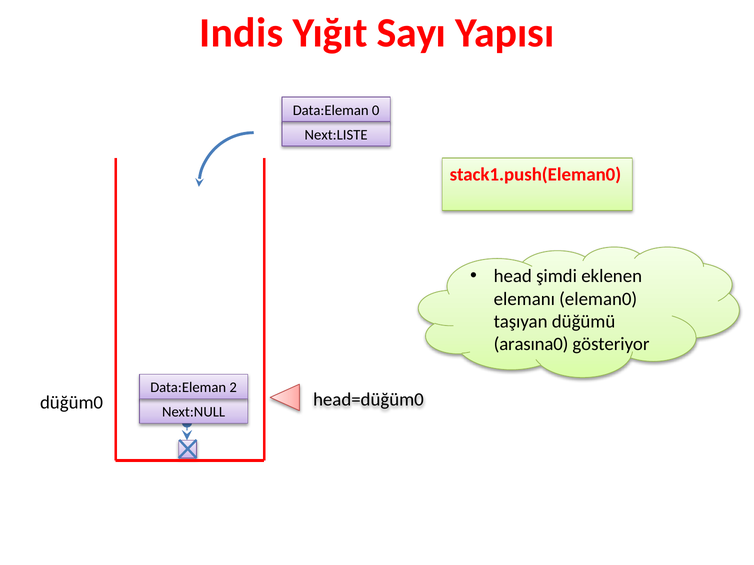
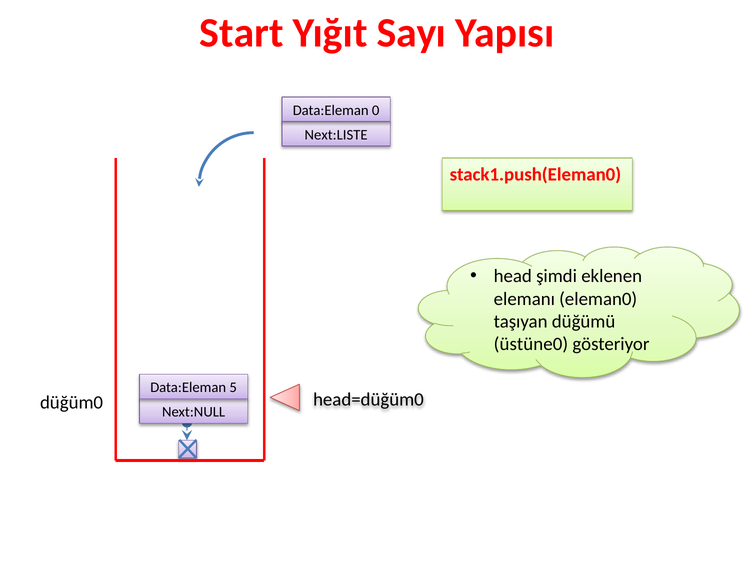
Indis: Indis -> Start
arasına0: arasına0 -> üstüne0
2: 2 -> 5
